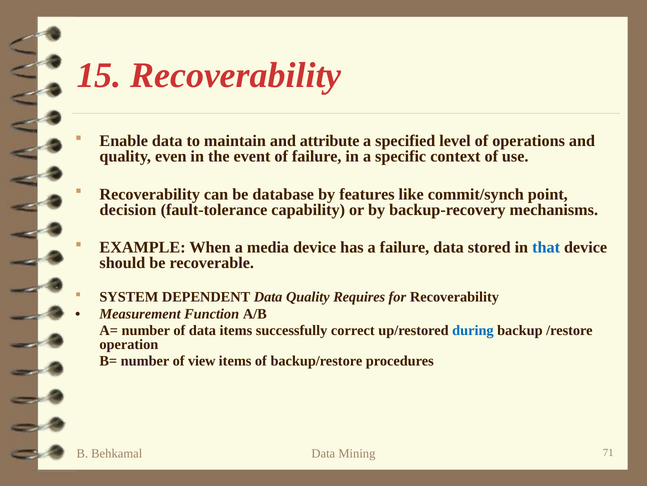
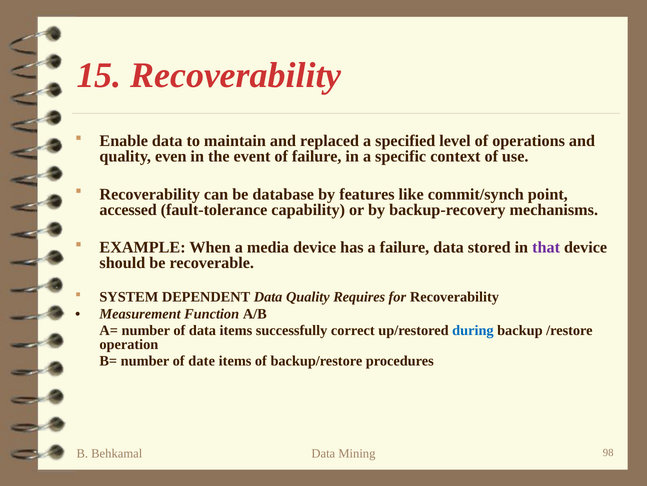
attribute: attribute -> replaced
decision: decision -> accessed
that colour: blue -> purple
view: view -> date
71: 71 -> 98
